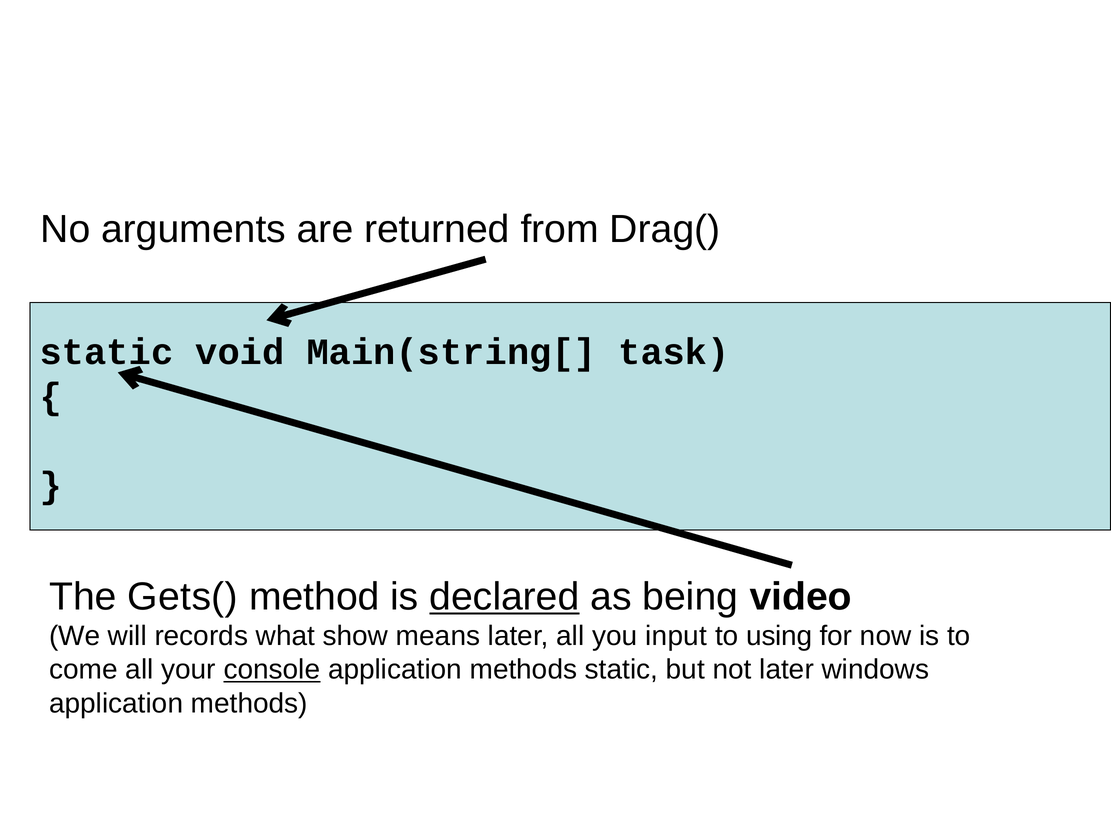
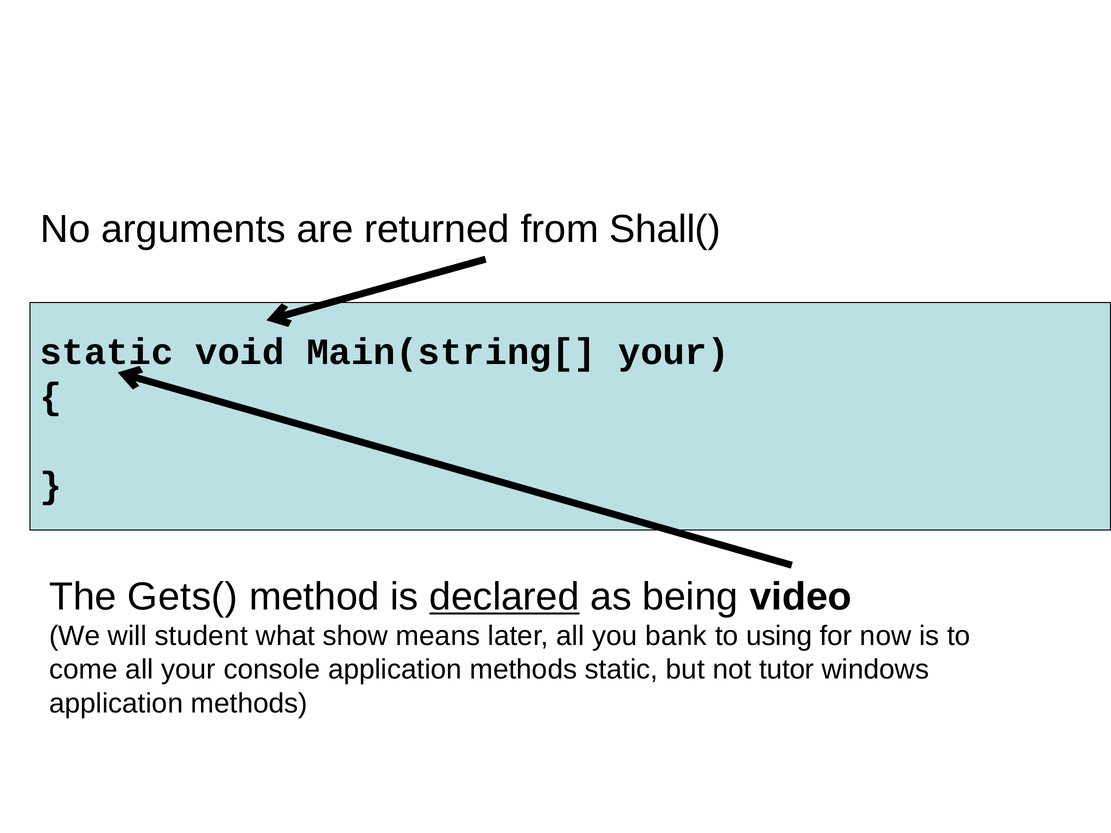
Drag(: Drag( -> Shall(
Main(string[ task: task -> your
records: records -> student
input: input -> bank
console underline: present -> none
not later: later -> tutor
